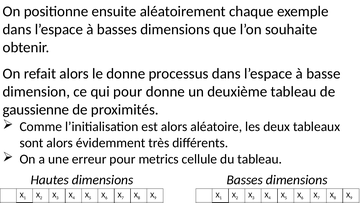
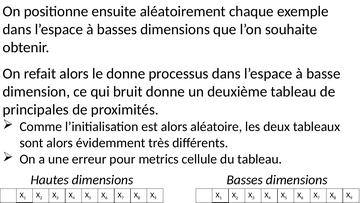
qui pour: pour -> bruit
gaussienne: gaussienne -> principales
